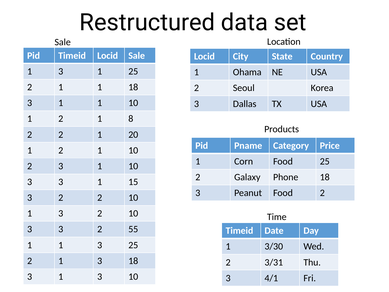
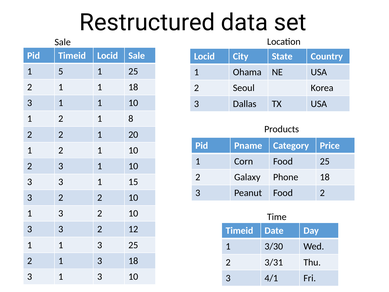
3 at (61, 71): 3 -> 5
55: 55 -> 12
